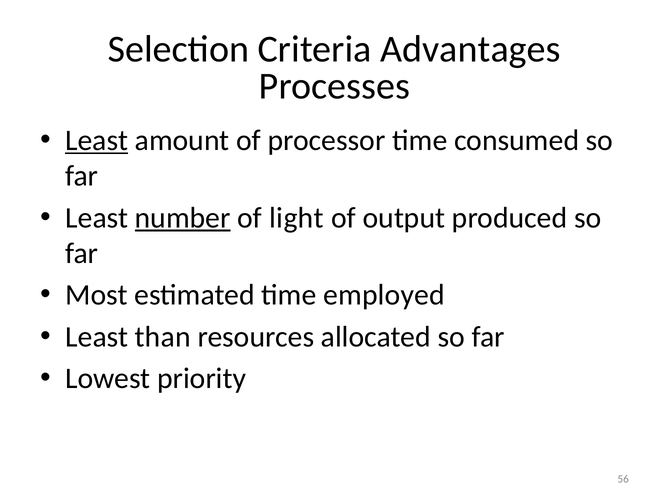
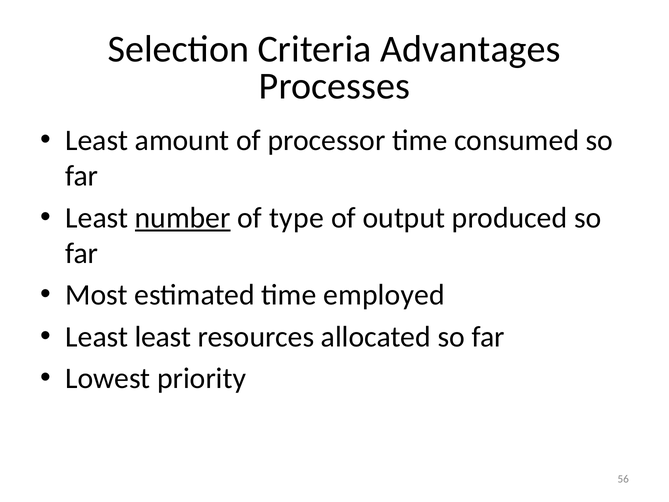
Least at (97, 140) underline: present -> none
light: light -> type
Least than: than -> least
